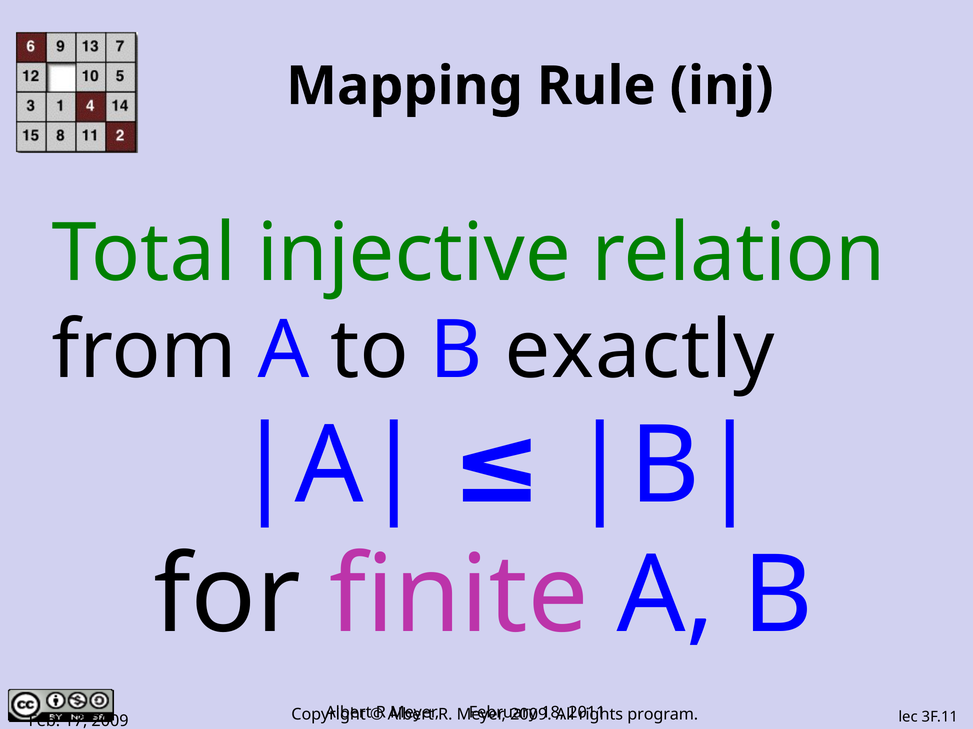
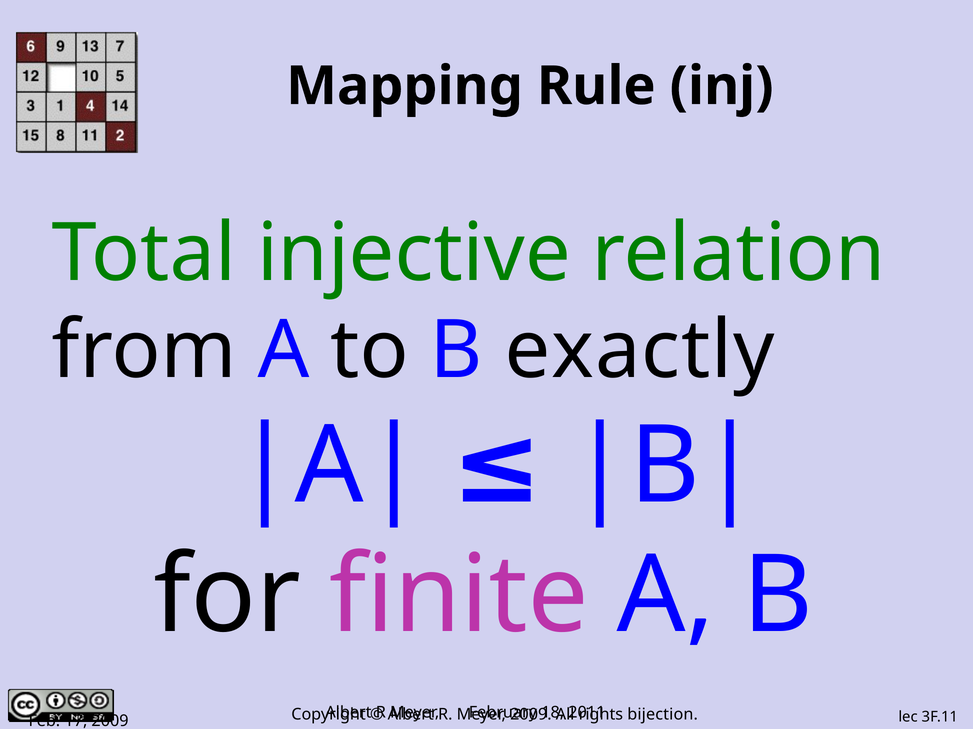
program: program -> bijection
